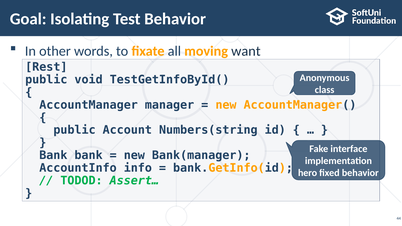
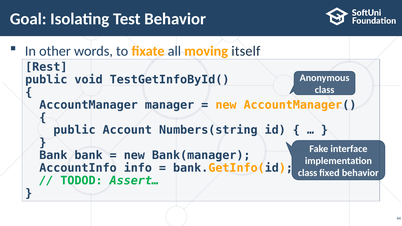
want: want -> itself
hero at (308, 173): hero -> class
